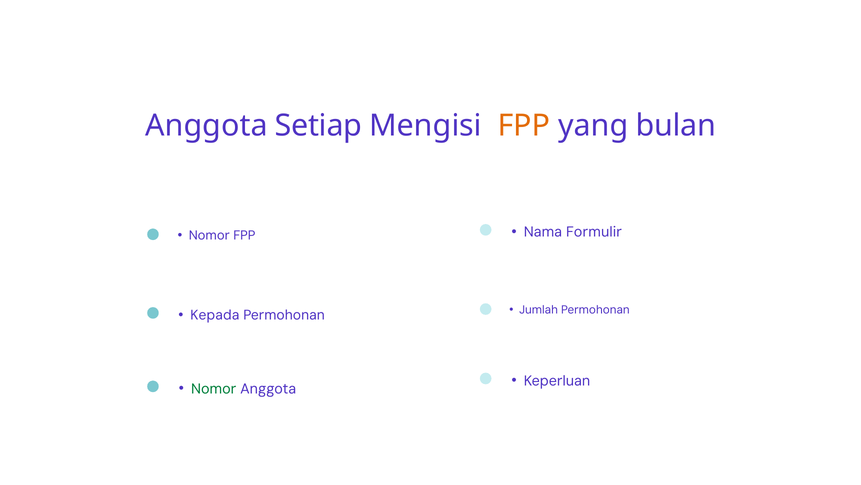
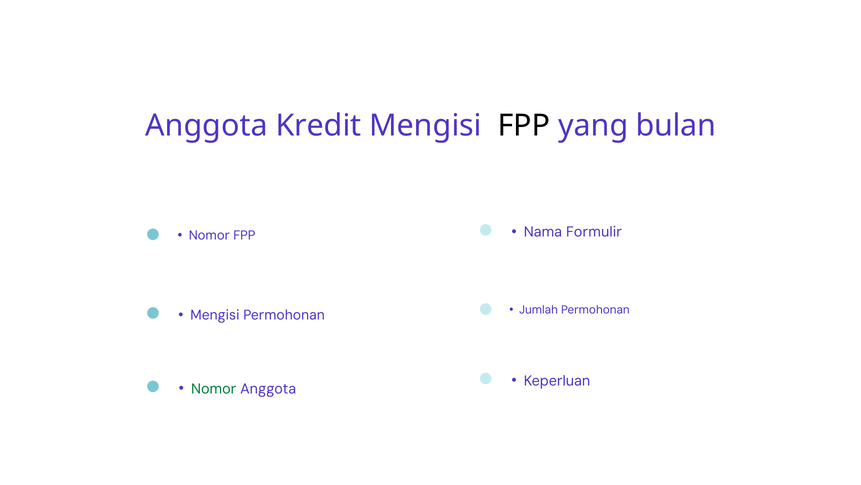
Setiap: Setiap -> Kredit
FPP at (524, 125) colour: orange -> black
Kepada at (215, 315): Kepada -> Mengisi
